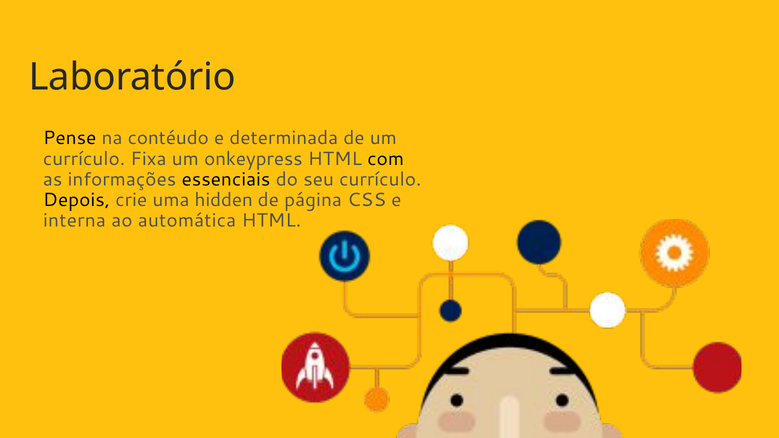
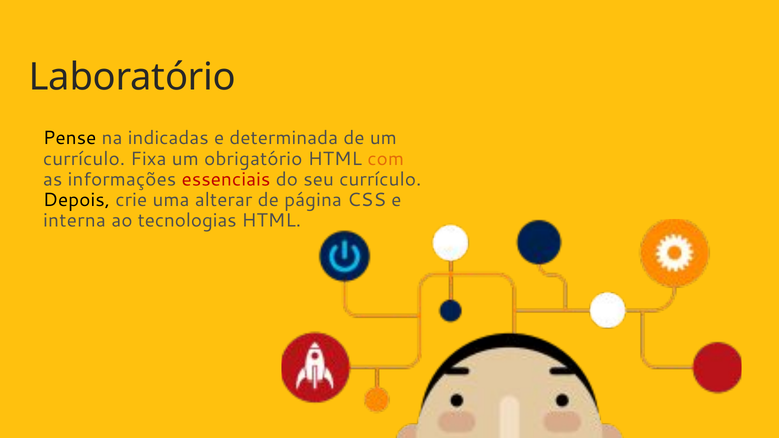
contéudo: contéudo -> indicadas
onkeypress: onkeypress -> obrigatório
com colour: black -> orange
essenciais colour: black -> red
hidden: hidden -> alterar
automática: automática -> tecnologias
